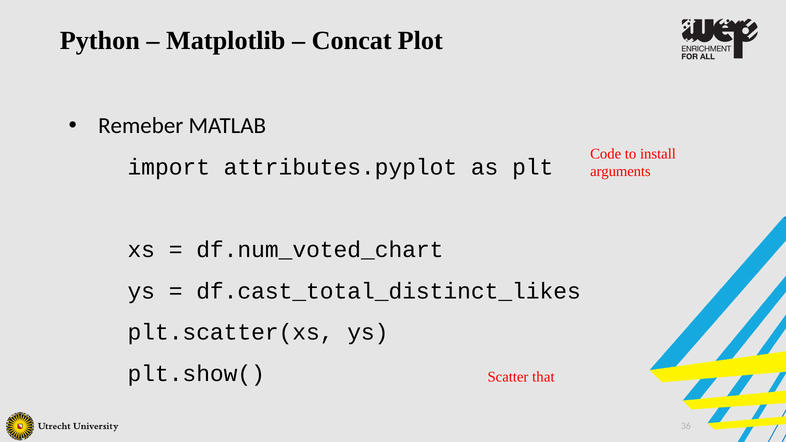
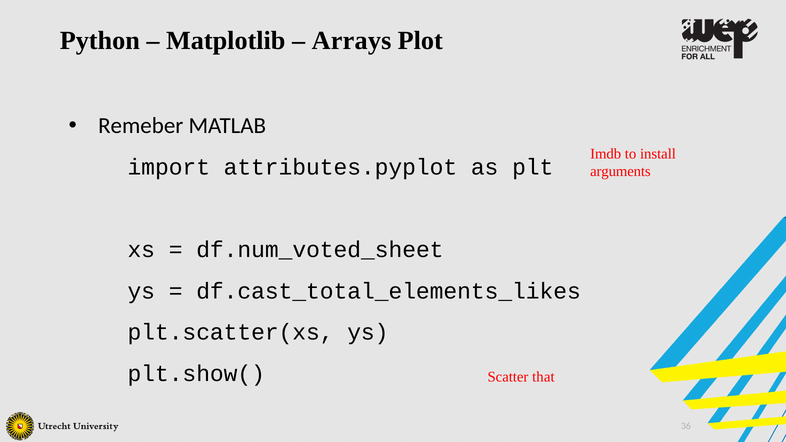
Concat: Concat -> Arrays
Code: Code -> Imdb
df.num_voted_chart: df.num_voted_chart -> df.num_voted_sheet
df.cast_total_distinct_likes: df.cast_total_distinct_likes -> df.cast_total_elements_likes
